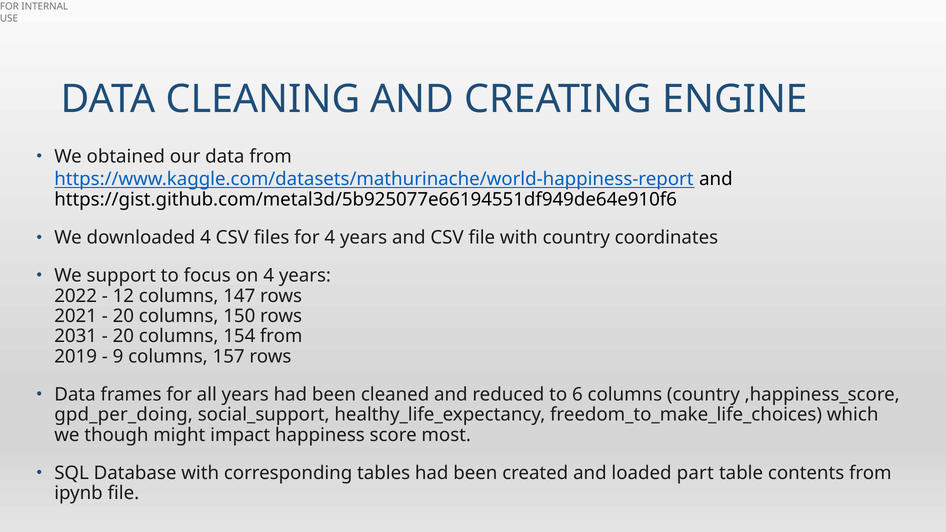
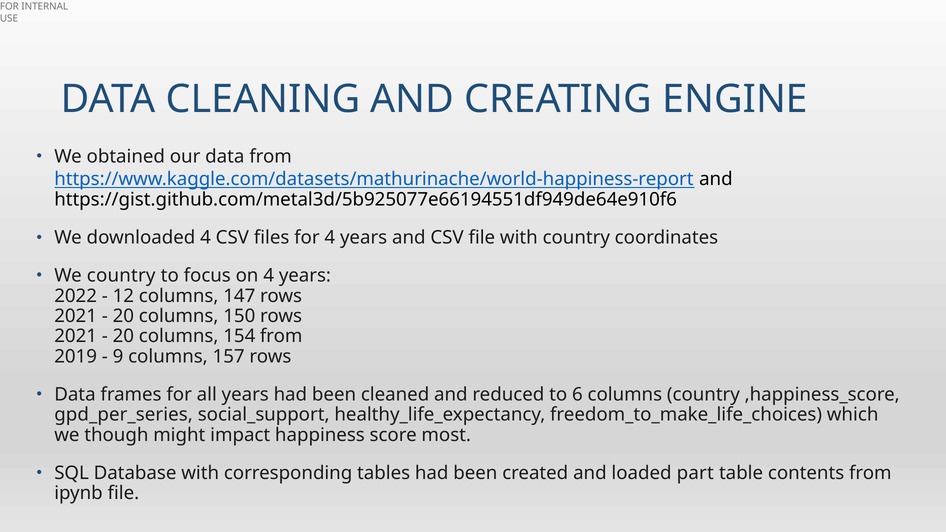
We support: support -> country
2031 at (76, 336): 2031 -> 2021
gpd_per_doing: gpd_per_doing -> gpd_per_series
